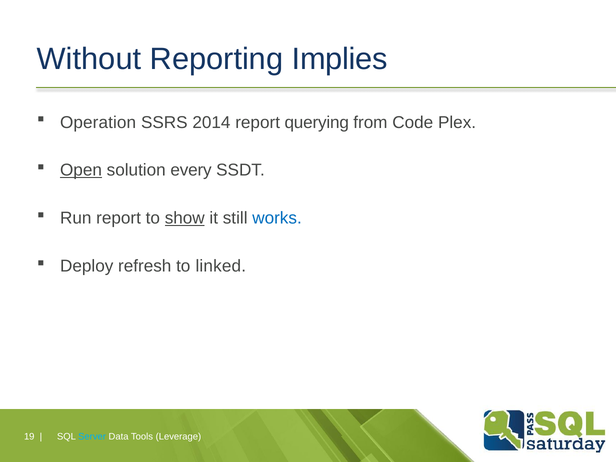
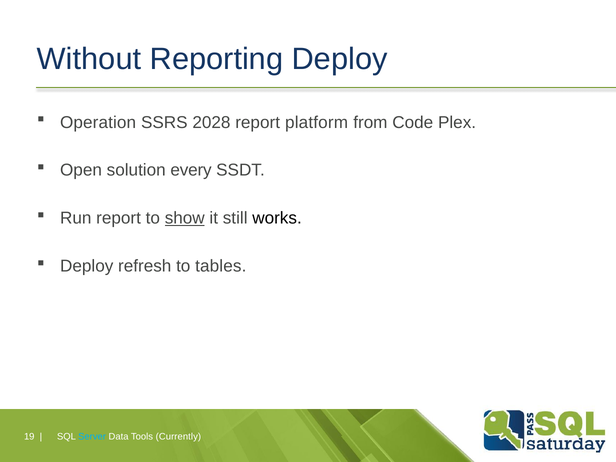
Reporting Implies: Implies -> Deploy
2014: 2014 -> 2028
querying: querying -> platform
Open underline: present -> none
works colour: blue -> black
linked: linked -> tables
Leverage: Leverage -> Currently
